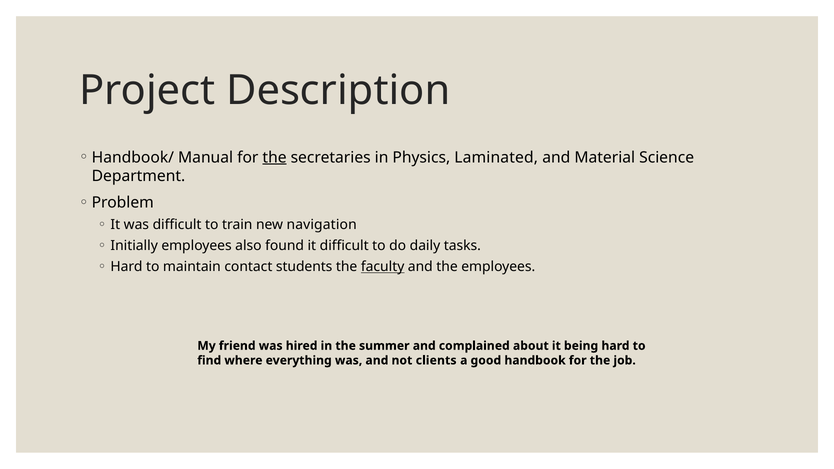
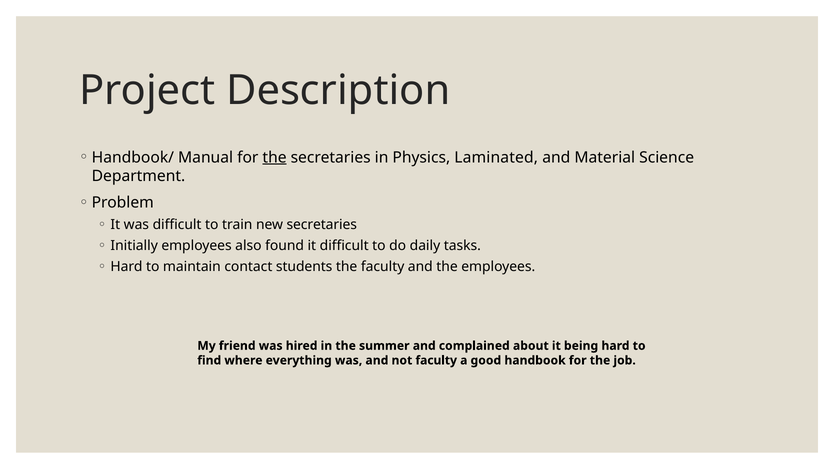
new navigation: navigation -> secretaries
faculty at (383, 267) underline: present -> none
not clients: clients -> faculty
